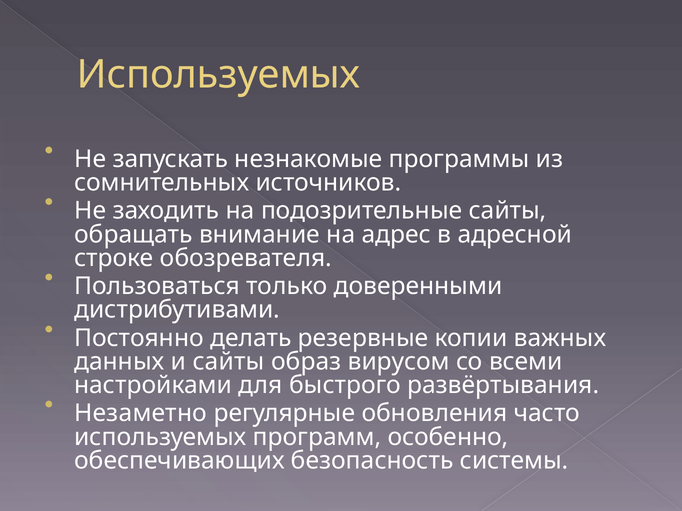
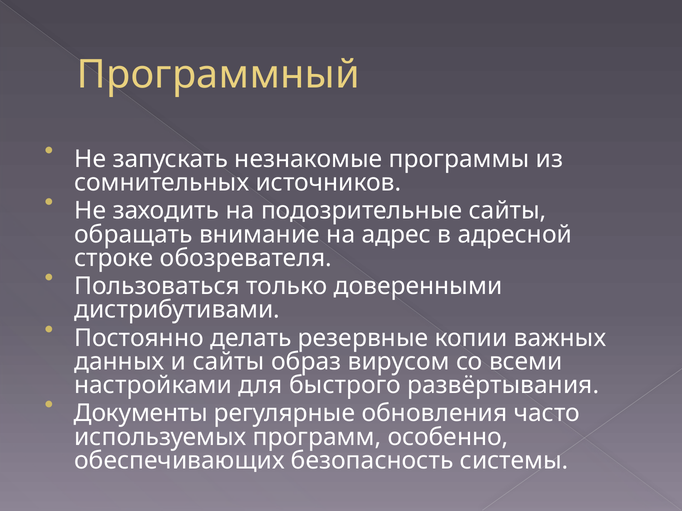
Используемых at (219, 75): Используемых -> Программный
Незаметно: Незаметно -> Документы
